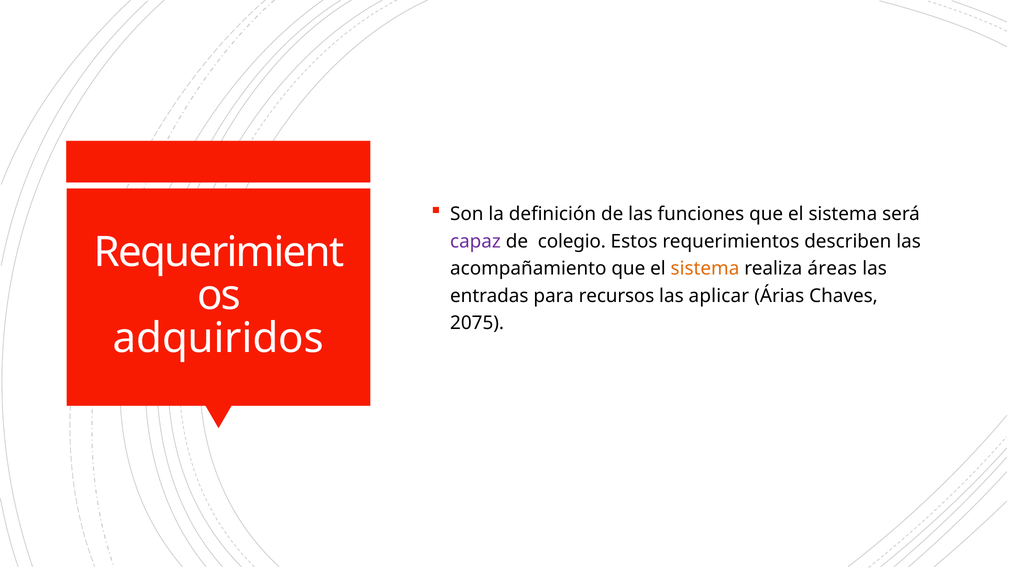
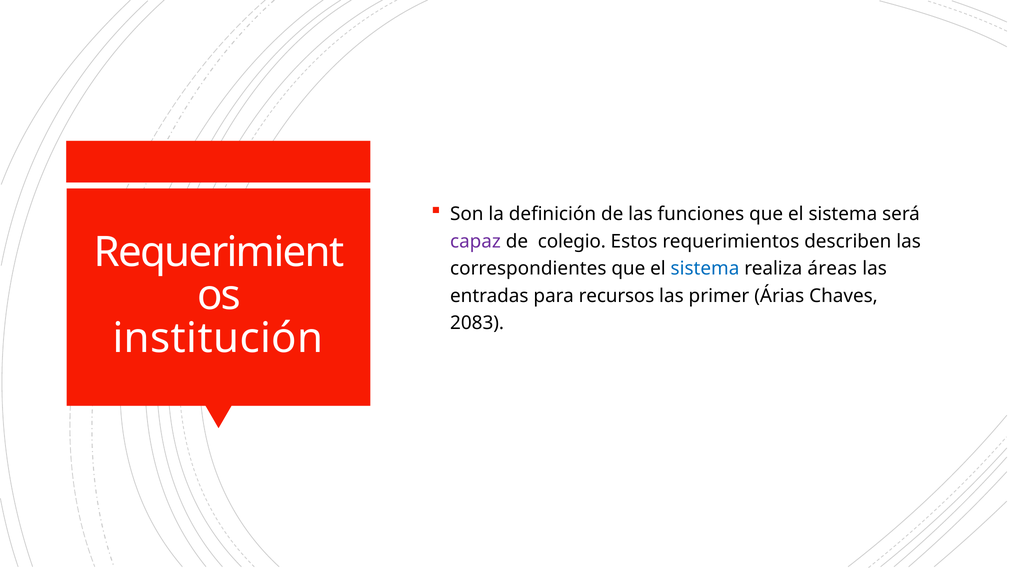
acompañamiento: acompañamiento -> correspondientes
sistema at (705, 268) colour: orange -> blue
aplicar: aplicar -> primer
2075: 2075 -> 2083
adquiridos: adquiridos -> institución
